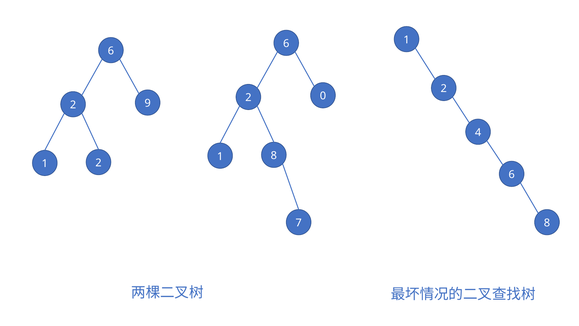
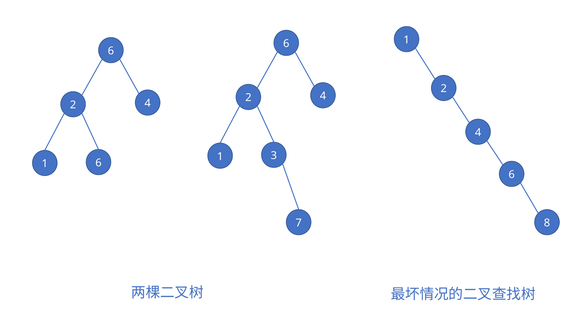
0 at (323, 96): 0 -> 4
9 at (148, 103): 9 -> 4
1 8: 8 -> 3
1 2: 2 -> 6
